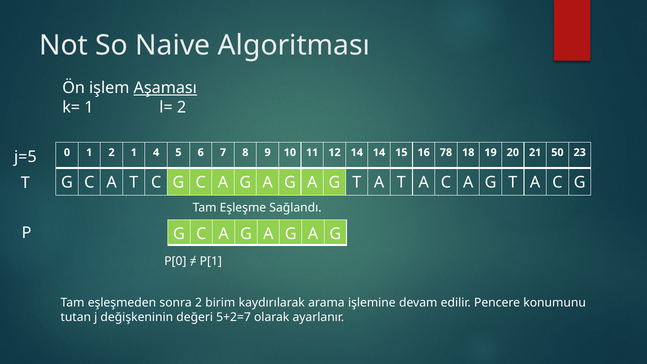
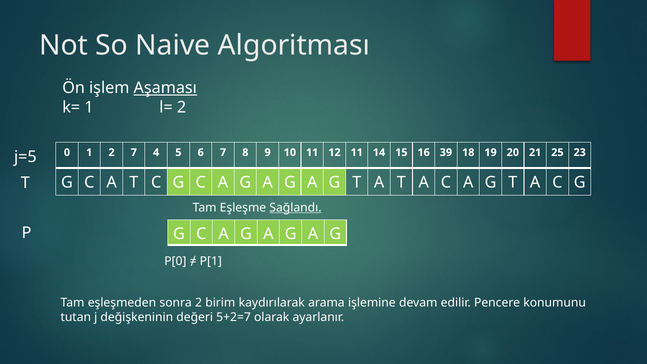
2 1: 1 -> 7
12 14: 14 -> 11
78: 78 -> 39
50: 50 -> 25
Sağlandı underline: none -> present
